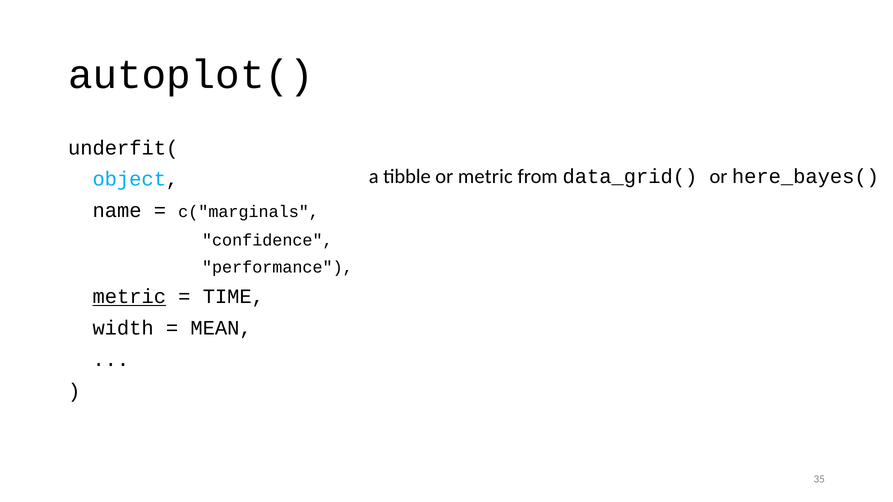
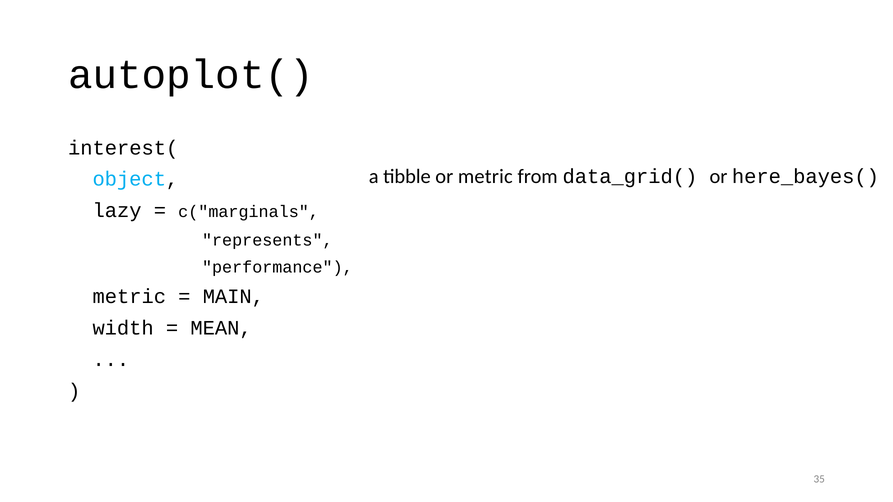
underfit(: underfit( -> interest(
name: name -> lazy
confidence: confidence -> represents
metric at (129, 297) underline: present -> none
TIME: TIME -> MAIN
